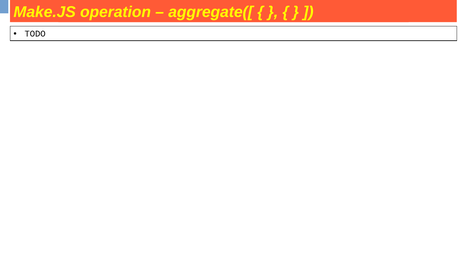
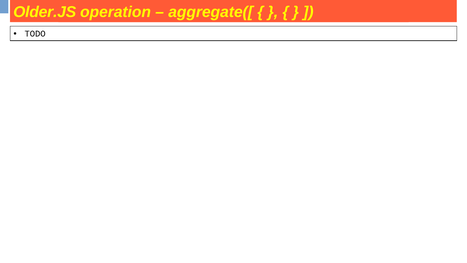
Make.JS: Make.JS -> Older.JS
